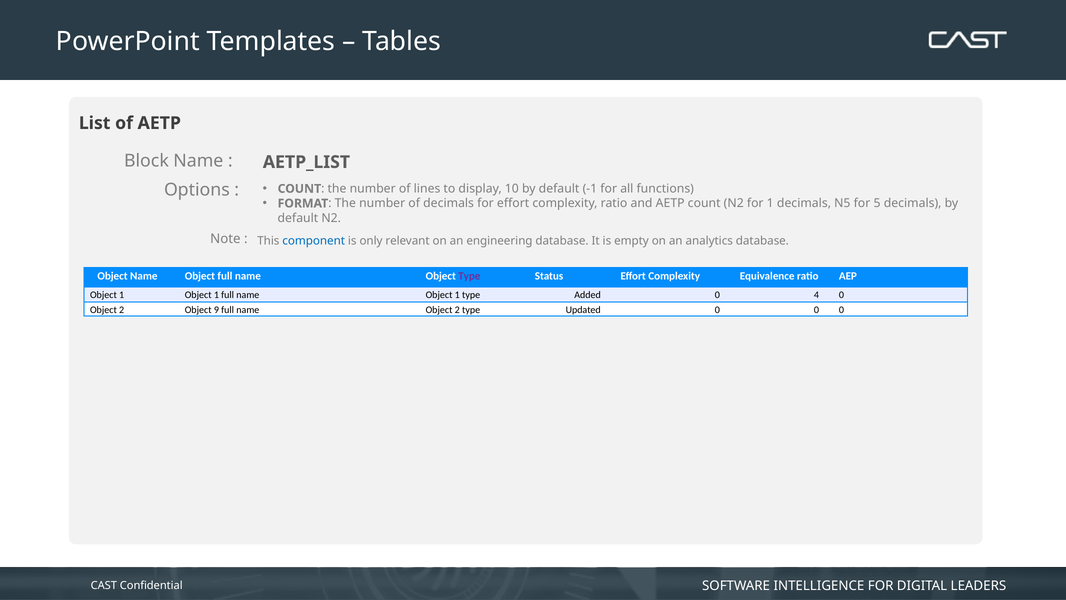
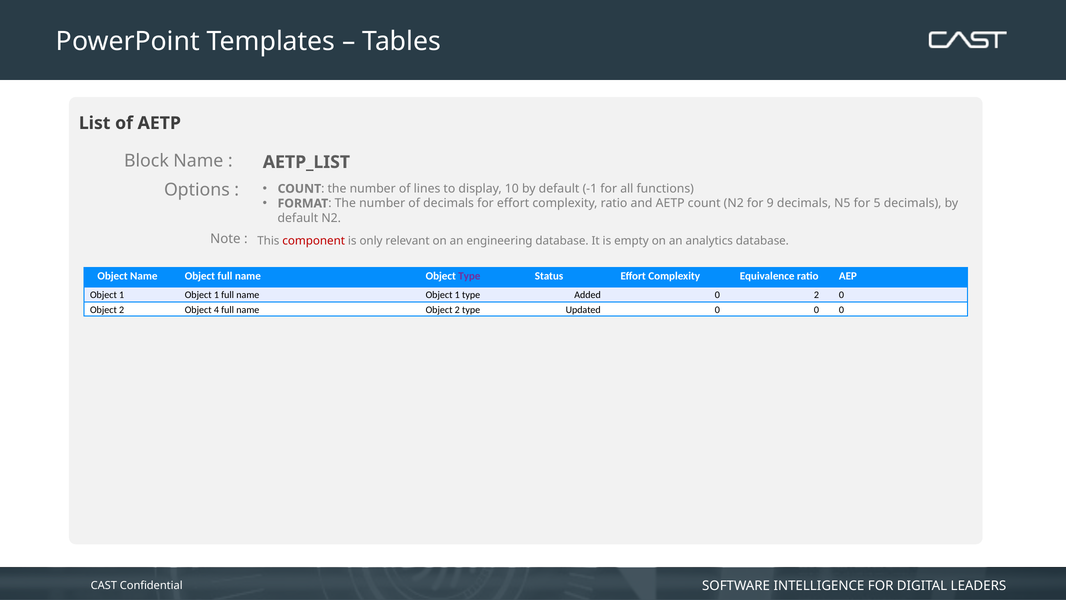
for 1: 1 -> 9
component colour: blue -> red
0 4: 4 -> 2
9: 9 -> 4
